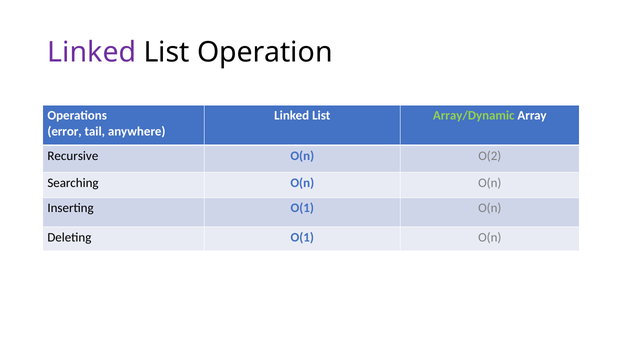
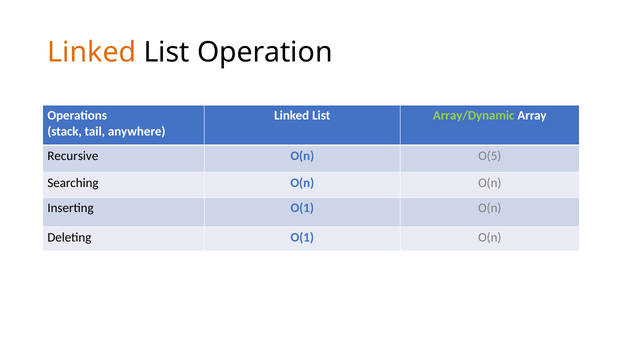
Linked at (92, 52) colour: purple -> orange
error: error -> stack
O(2: O(2 -> O(5
